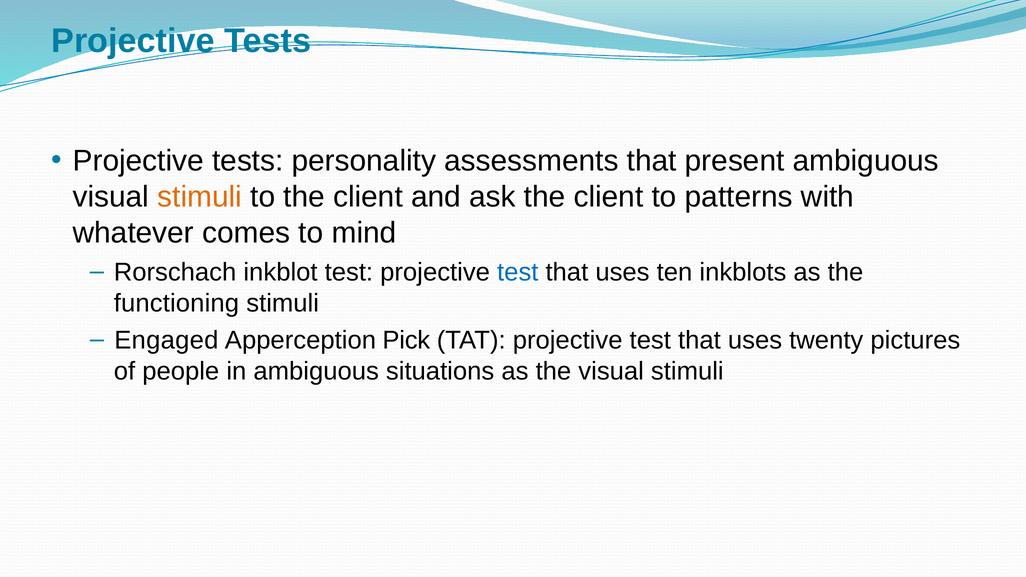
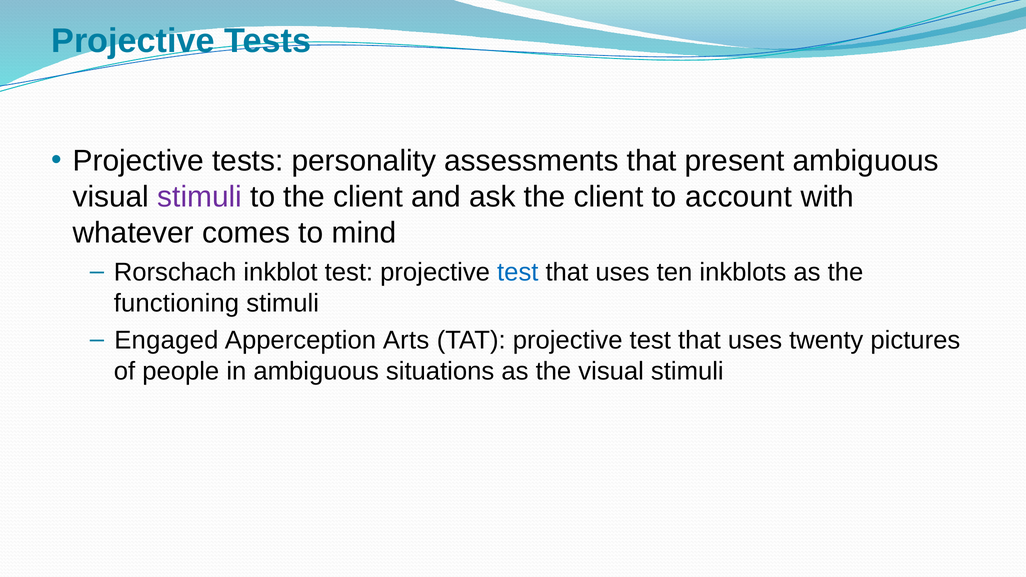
stimuli at (200, 197) colour: orange -> purple
patterns: patterns -> account
Pick: Pick -> Arts
